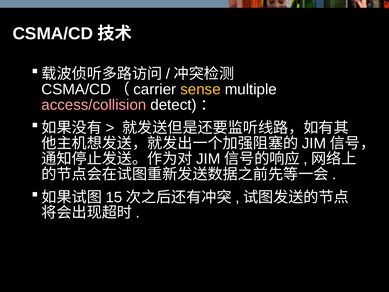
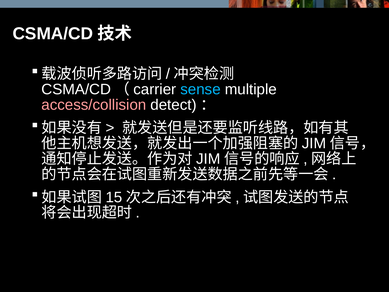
sense colour: yellow -> light blue
